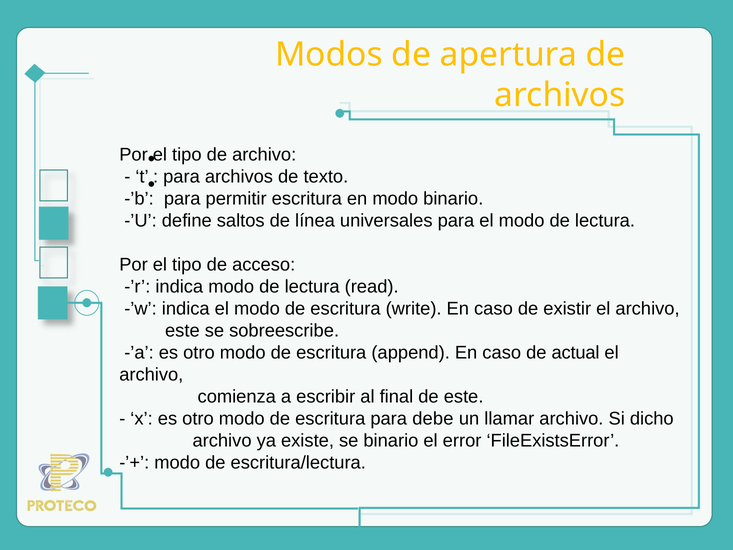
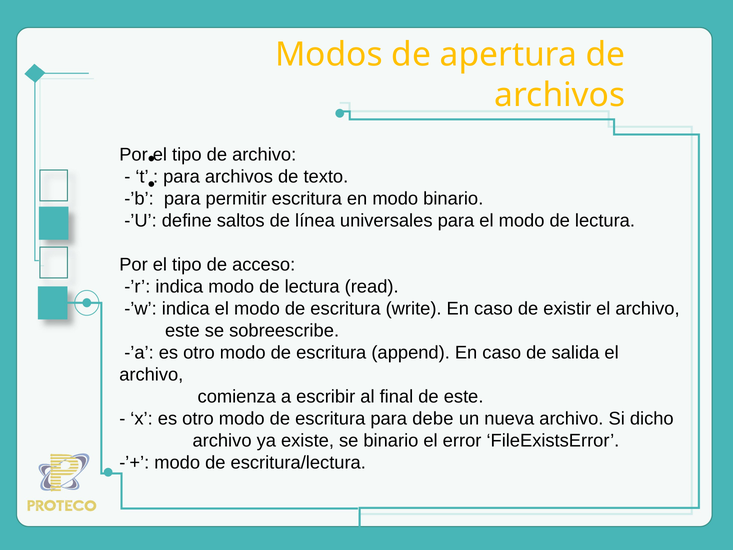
actual: actual -> salida
llamar: llamar -> nueva
